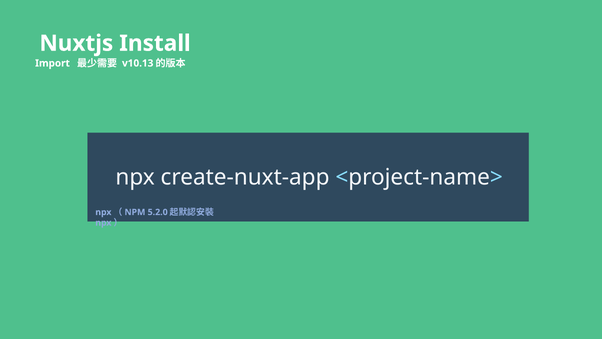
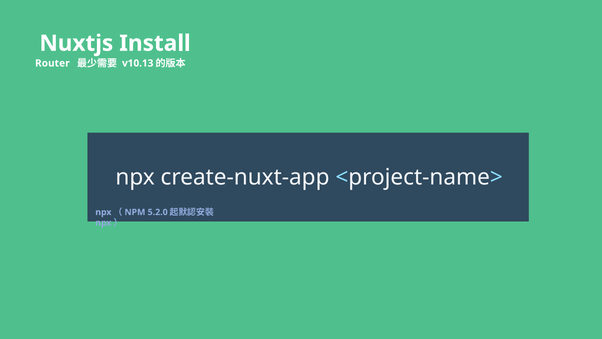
Import: Import -> Router
